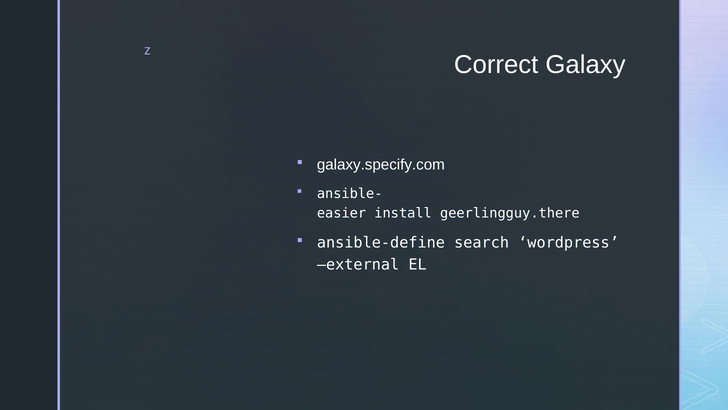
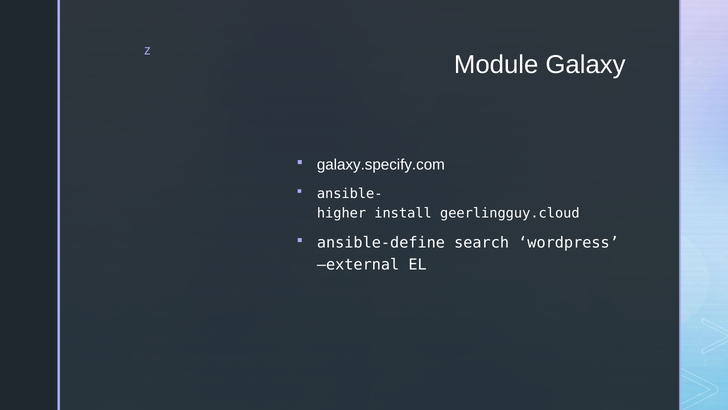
Correct: Correct -> Module
easier: easier -> higher
geerlingguy.there: geerlingguy.there -> geerlingguy.cloud
